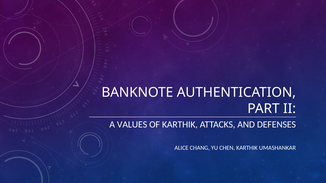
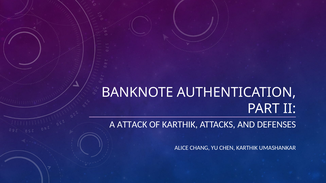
VALUES: VALUES -> ATTACK
